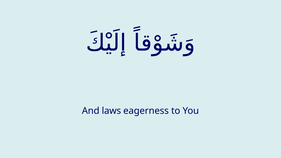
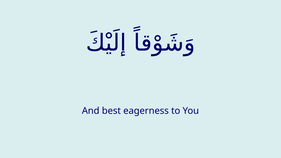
laws: laws -> best
